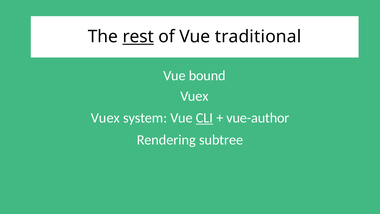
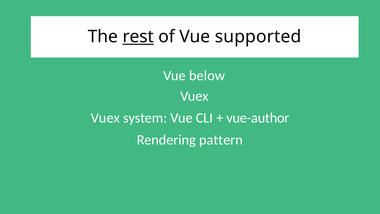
traditional: traditional -> supported
bound: bound -> below
CLI underline: present -> none
subtree: subtree -> pattern
